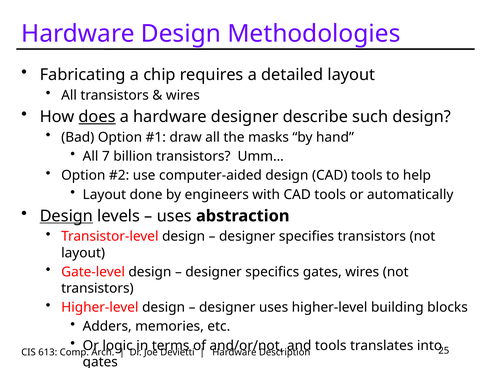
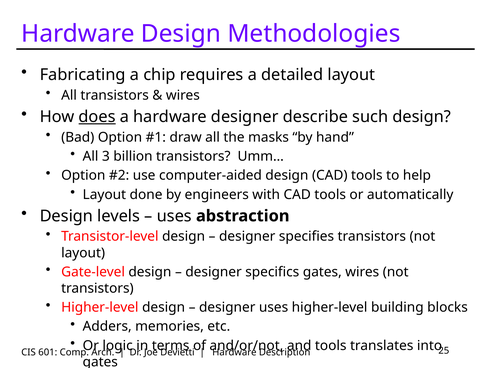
7: 7 -> 3
Design at (66, 216) underline: present -> none
613: 613 -> 601
